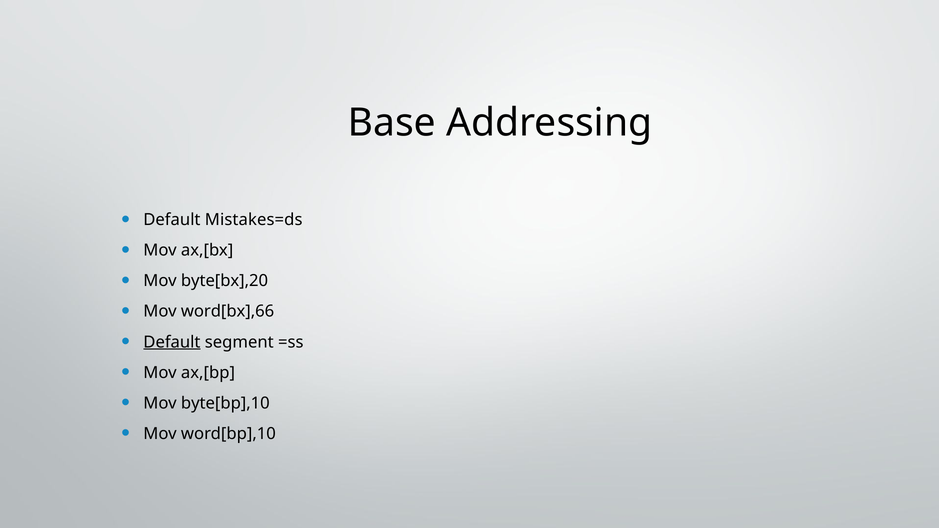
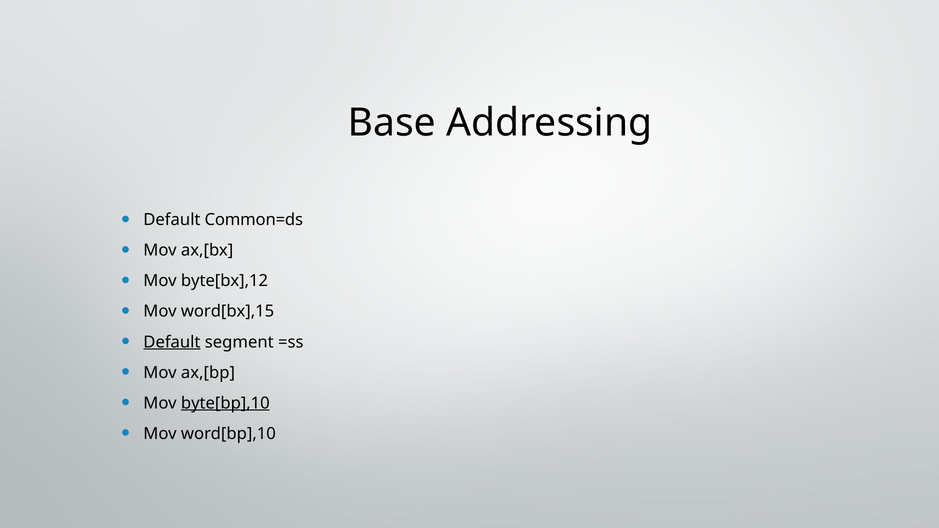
Mistakes=ds: Mistakes=ds -> Common=ds
byte[bx],20: byte[bx],20 -> byte[bx],12
word[bx],66: word[bx],66 -> word[bx],15
byte[bp],10 underline: none -> present
